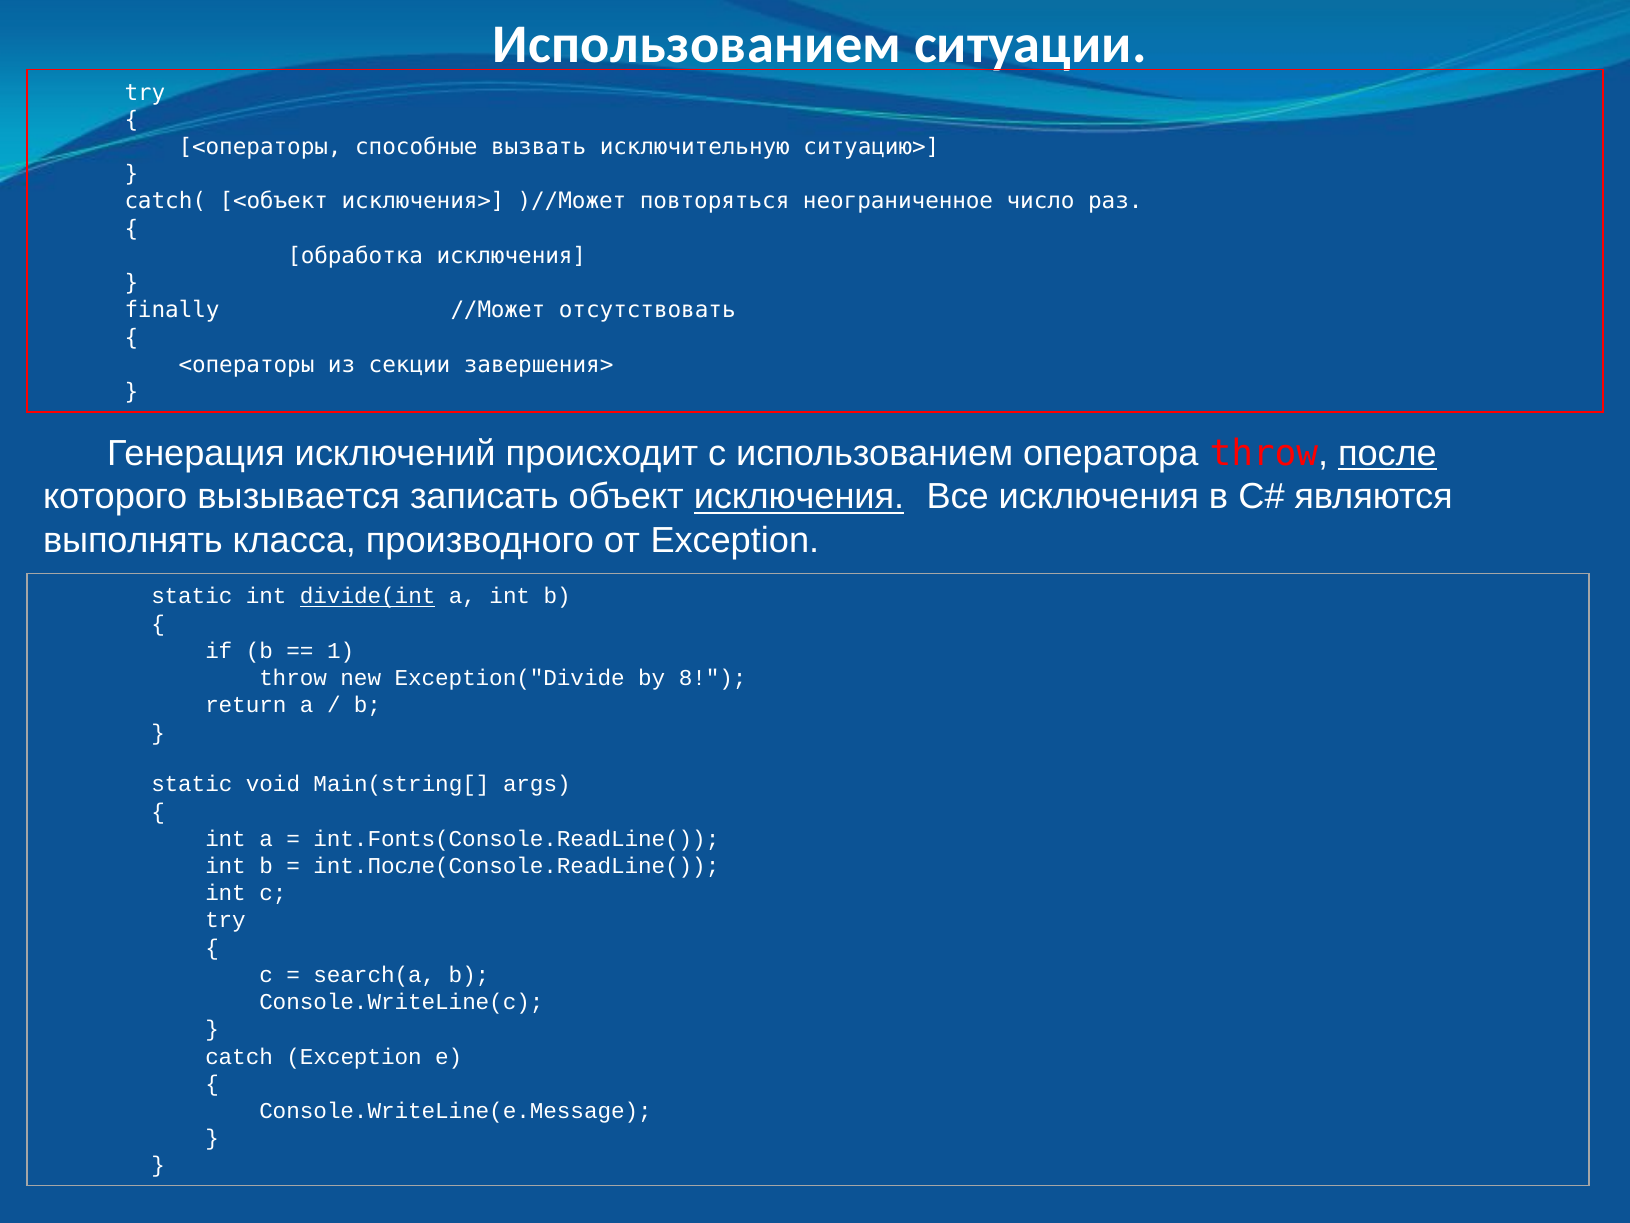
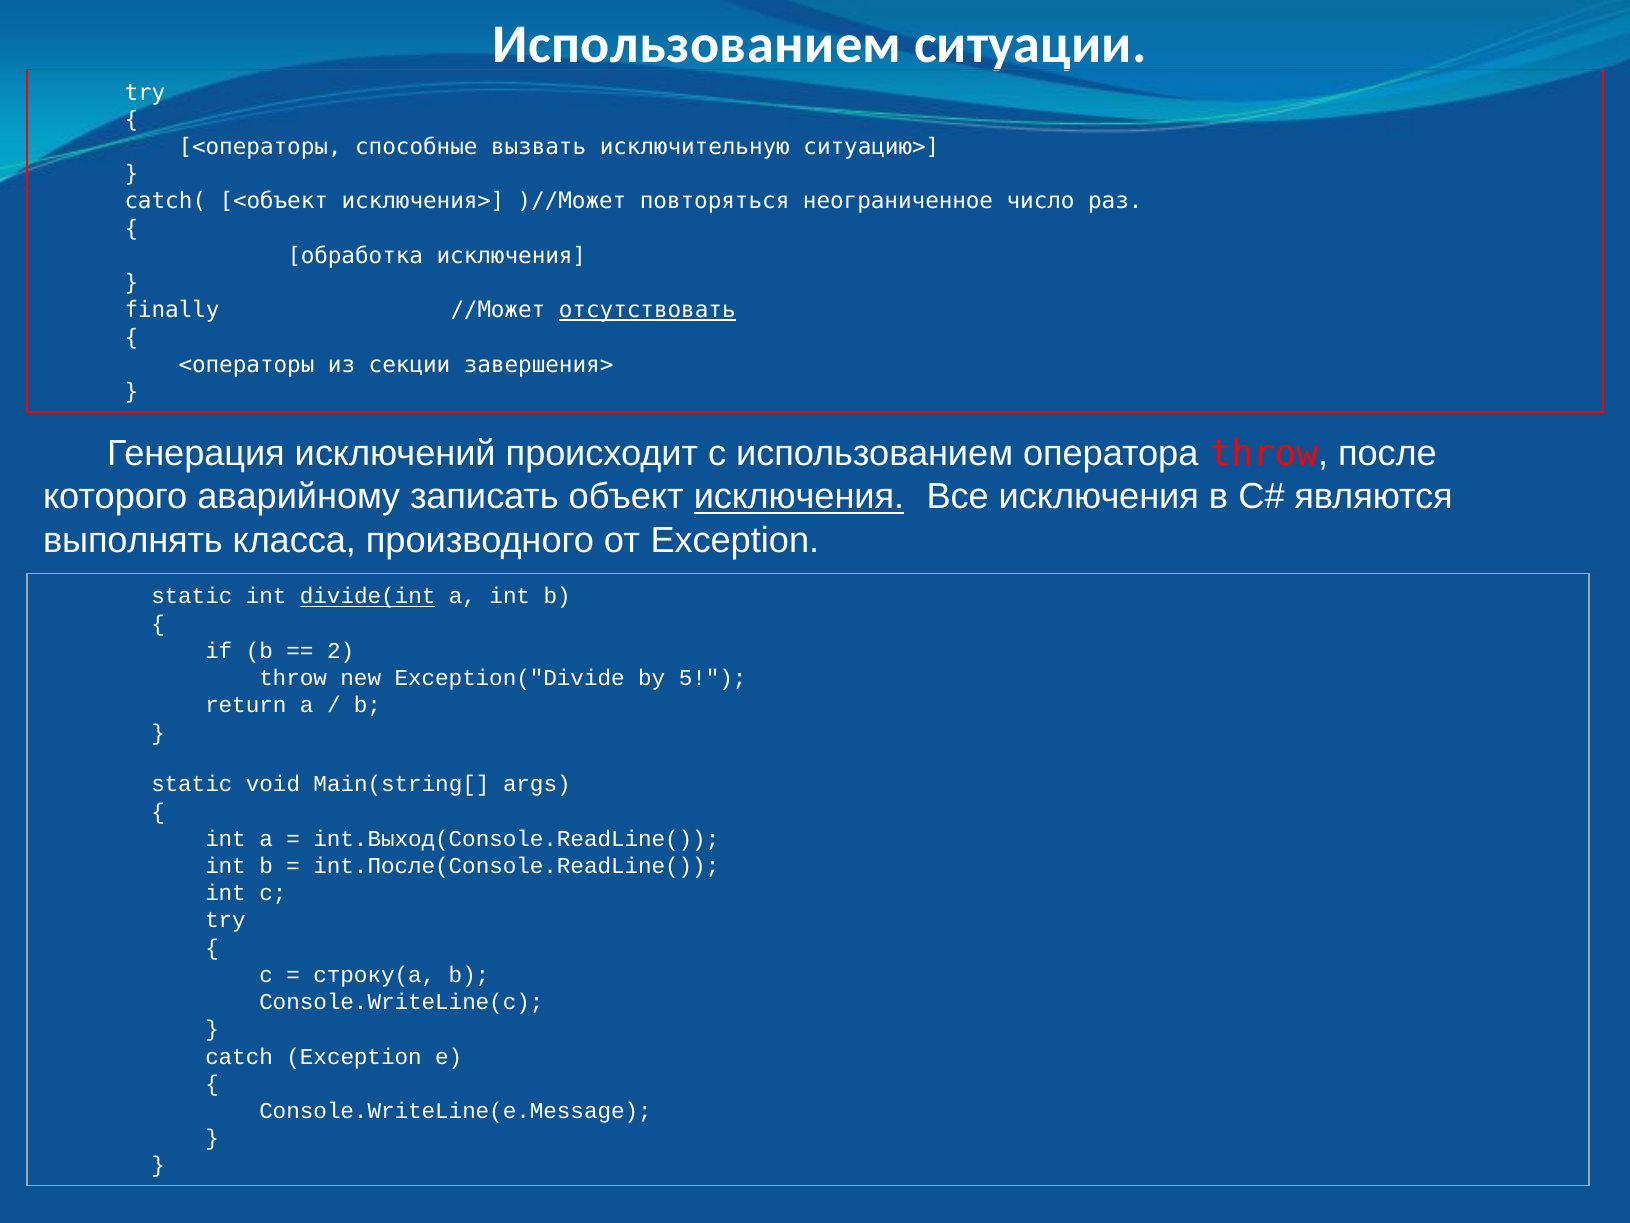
отсутствовать underline: none -> present
после underline: present -> none
вызывается: вызывается -> аварийному
1: 1 -> 2
8: 8 -> 5
int.Fonts(Console.ReadLine(: int.Fonts(Console.ReadLine( -> int.Выход(Console.ReadLine(
search(a: search(a -> строку(a
